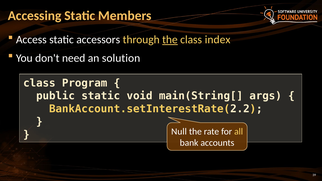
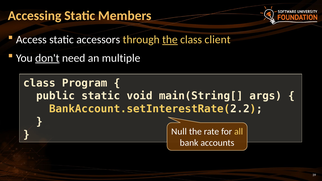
index: index -> client
don't underline: none -> present
solution: solution -> multiple
